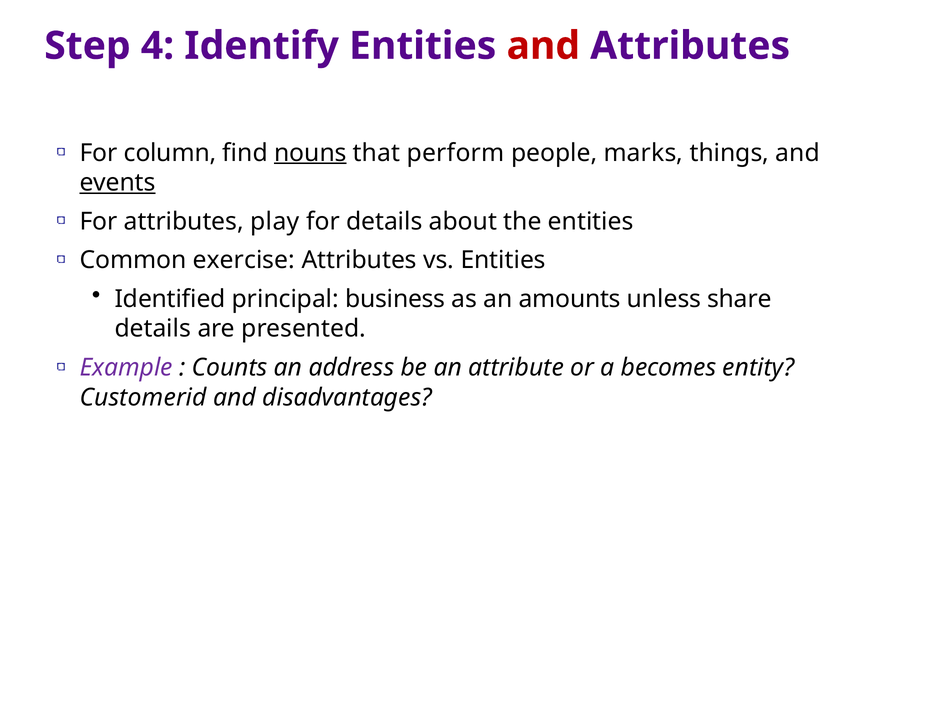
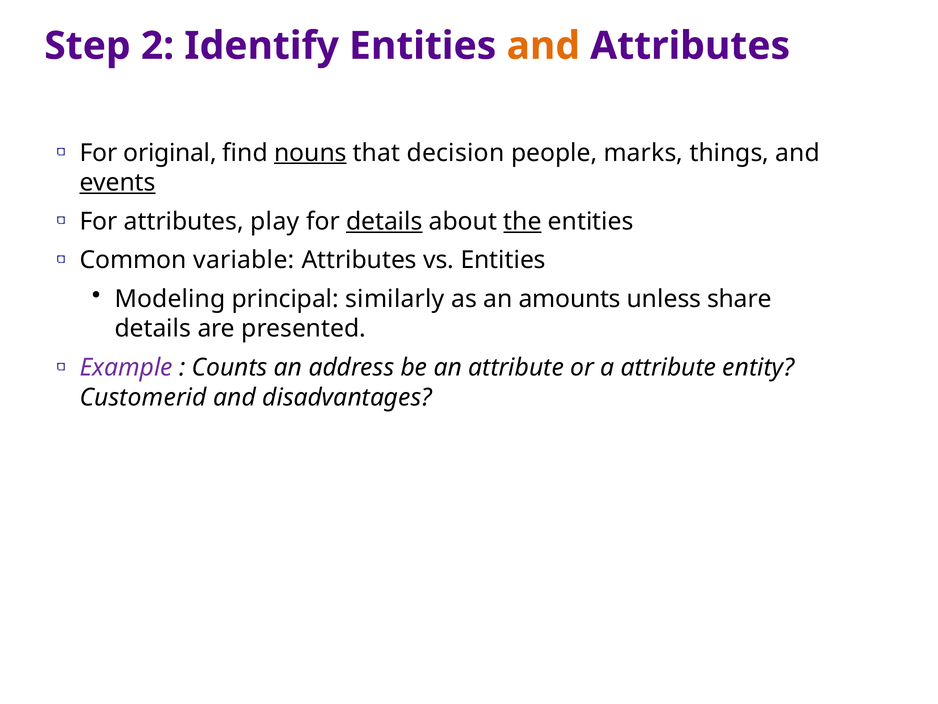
4: 4 -> 2
and at (543, 46) colour: red -> orange
column: column -> original
perform: perform -> decision
details at (384, 221) underline: none -> present
the underline: none -> present
exercise: exercise -> variable
Identified: Identified -> Modeling
business: business -> similarly
a becomes: becomes -> attribute
